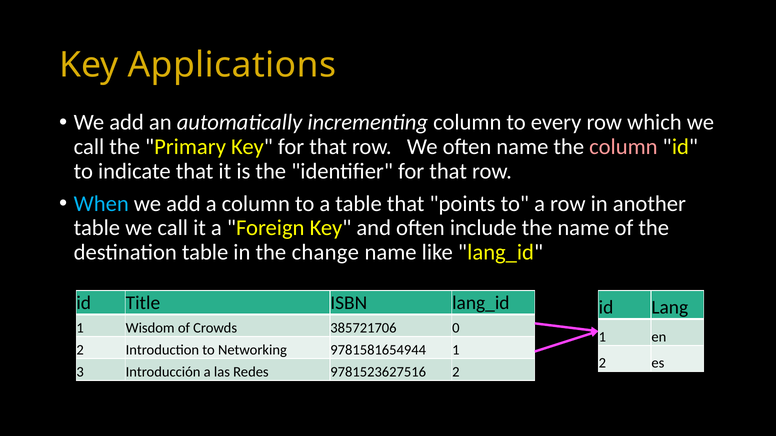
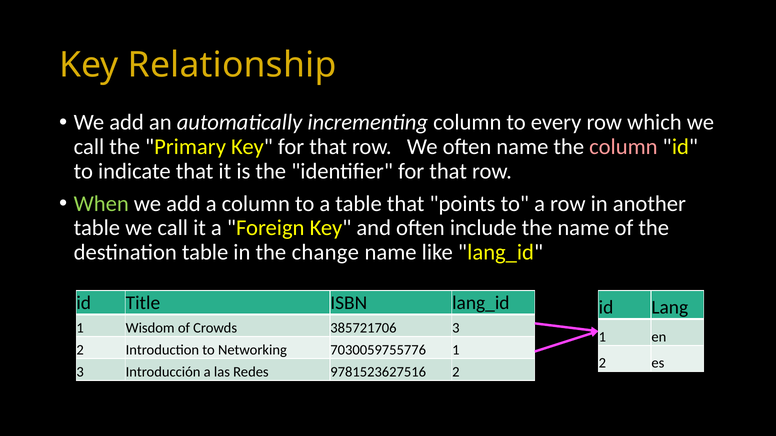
Applications: Applications -> Relationship
When colour: light blue -> light green
385721706 0: 0 -> 3
9781581654944: 9781581654944 -> 7030059755776
